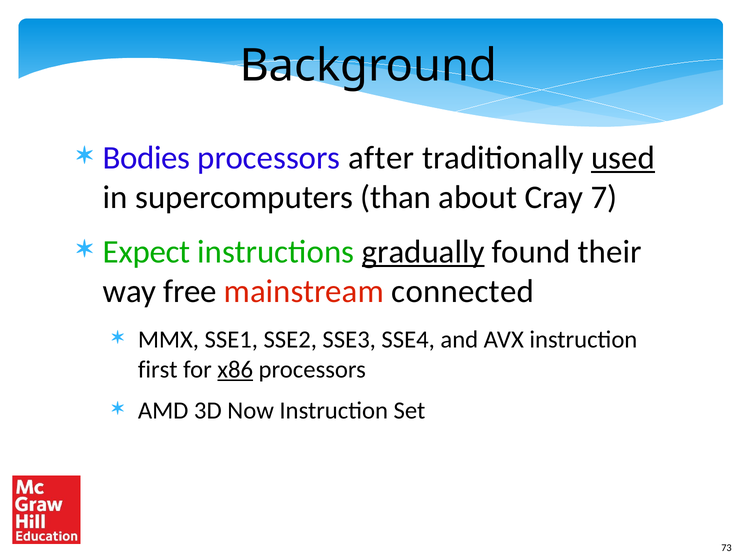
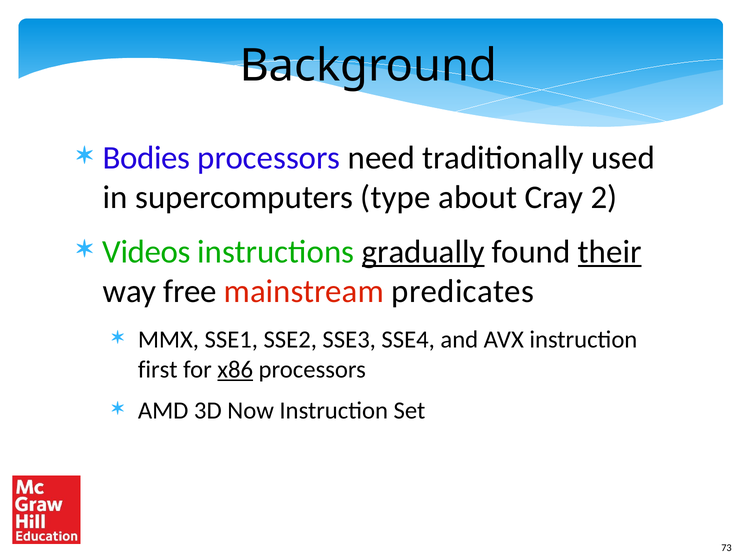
after: after -> need
used underline: present -> none
than: than -> type
7: 7 -> 2
Expect: Expect -> Videos
their underline: none -> present
connected: connected -> predicates
